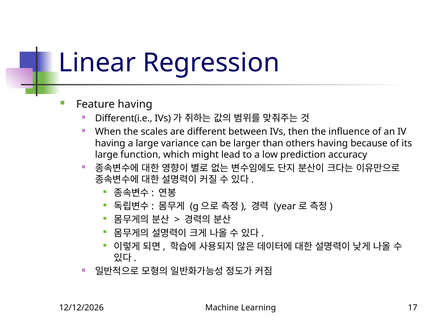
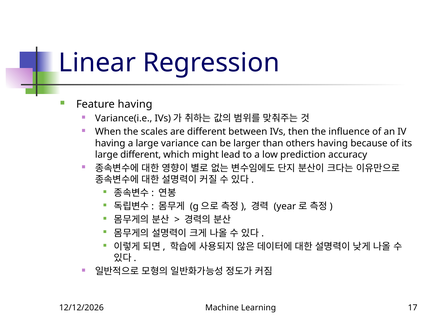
Different(i.e: Different(i.e -> Variance(i.e
large function: function -> different
